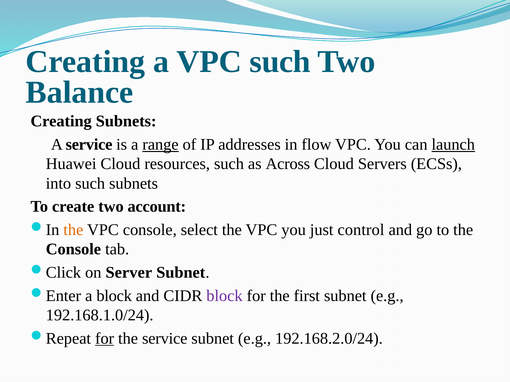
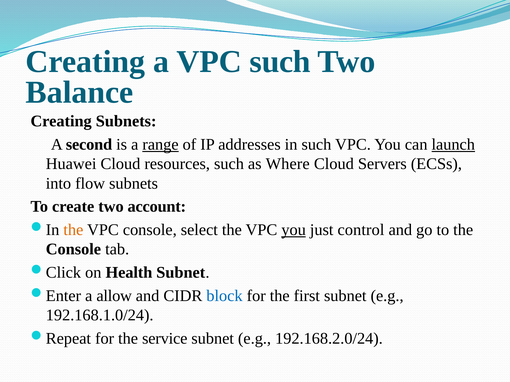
A service: service -> second
in flow: flow -> such
Across: Across -> Where
into such: such -> flow
you at (294, 230) underline: none -> present
Server: Server -> Health
a block: block -> allow
block at (224, 296) colour: purple -> blue
for at (105, 339) underline: present -> none
